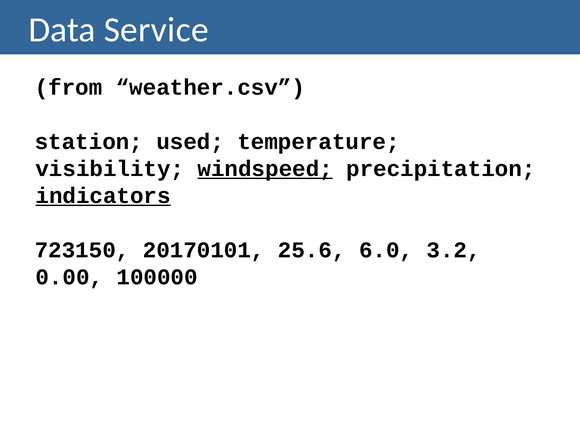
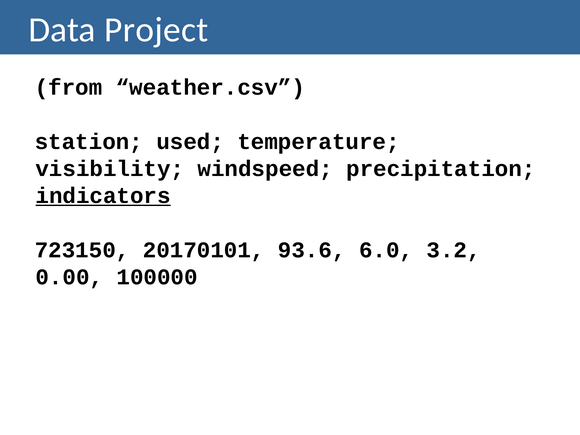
Service: Service -> Project
windspeed underline: present -> none
25.6: 25.6 -> 93.6
